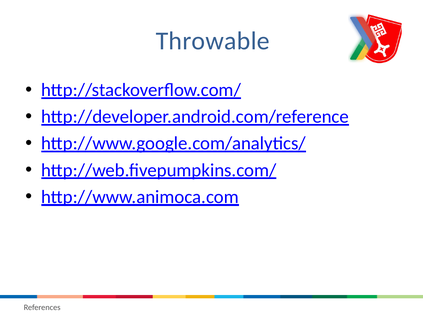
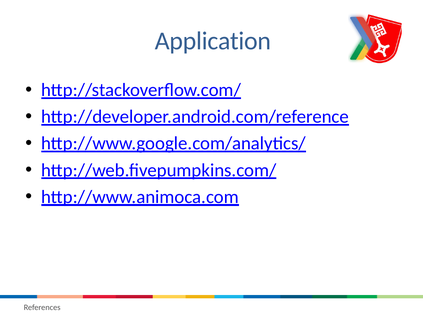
Throwable: Throwable -> Application
